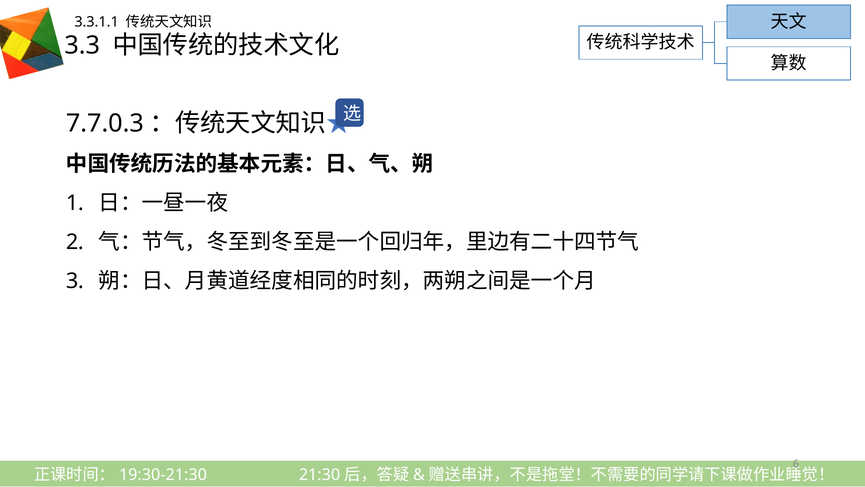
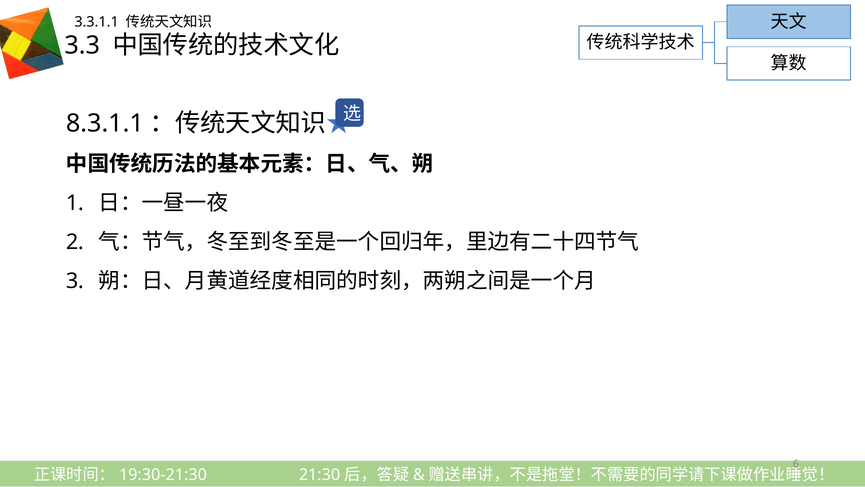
7.7.0.3: 7.7.0.3 -> 8.3.1.1
